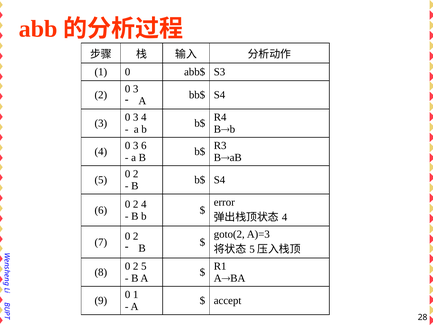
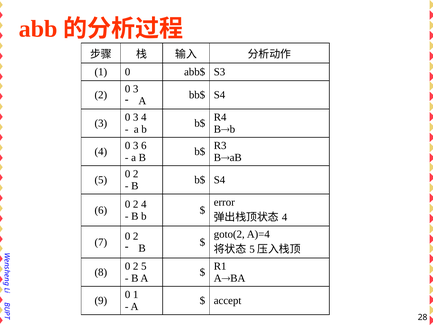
A)=3: A)=3 -> A)=4
